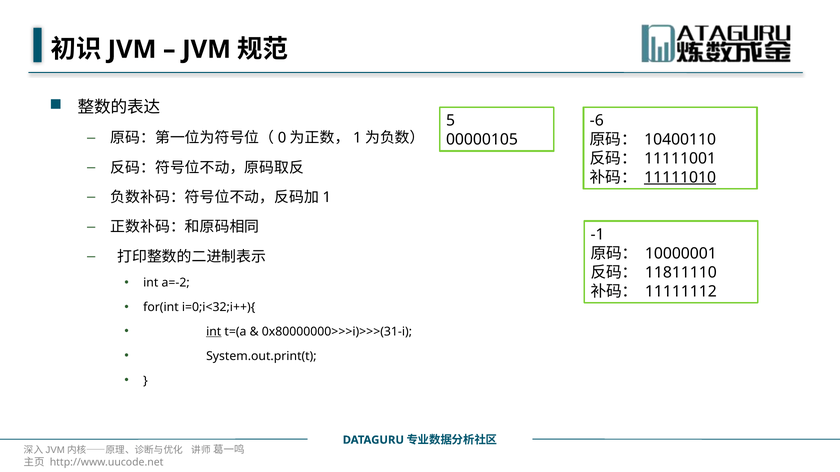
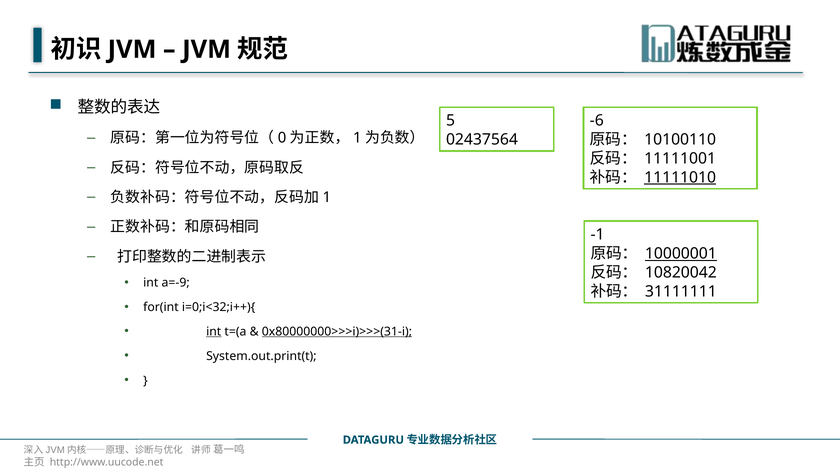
10400110: 10400110 -> 10100110
00000105: 00000105 -> 02437564
10000001 underline: none -> present
11811110: 11811110 -> 10820042
a=-2: a=-2 -> a=-9
11111112: 11111112 -> 31111111
0x80000000>>>i)>>>(31-i underline: none -> present
